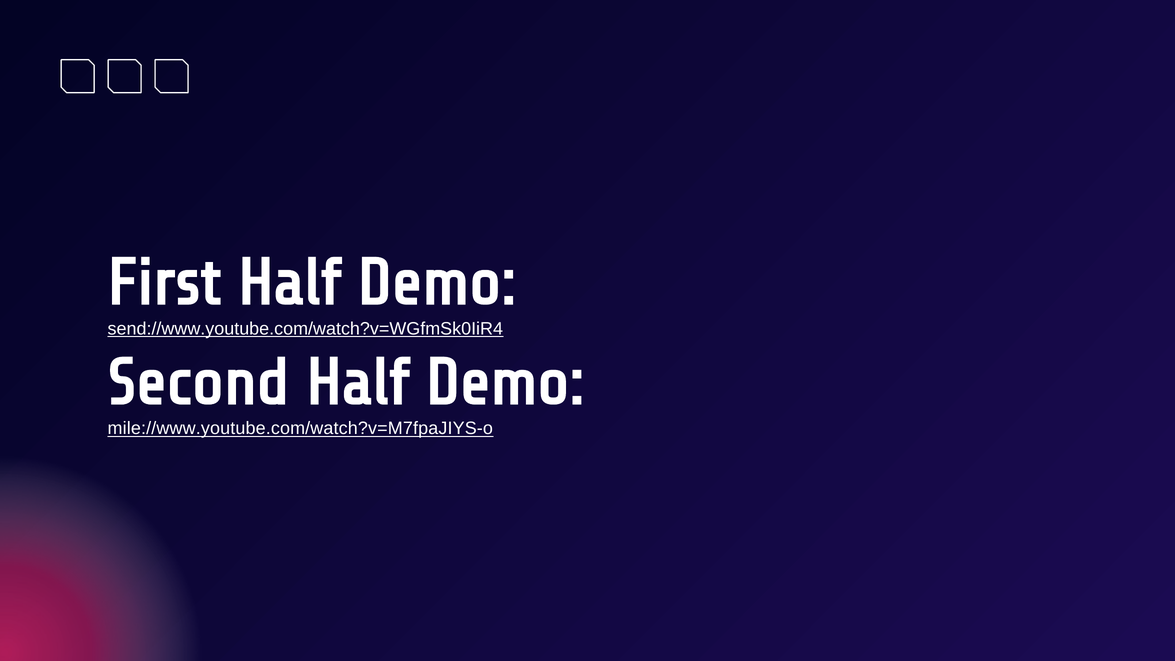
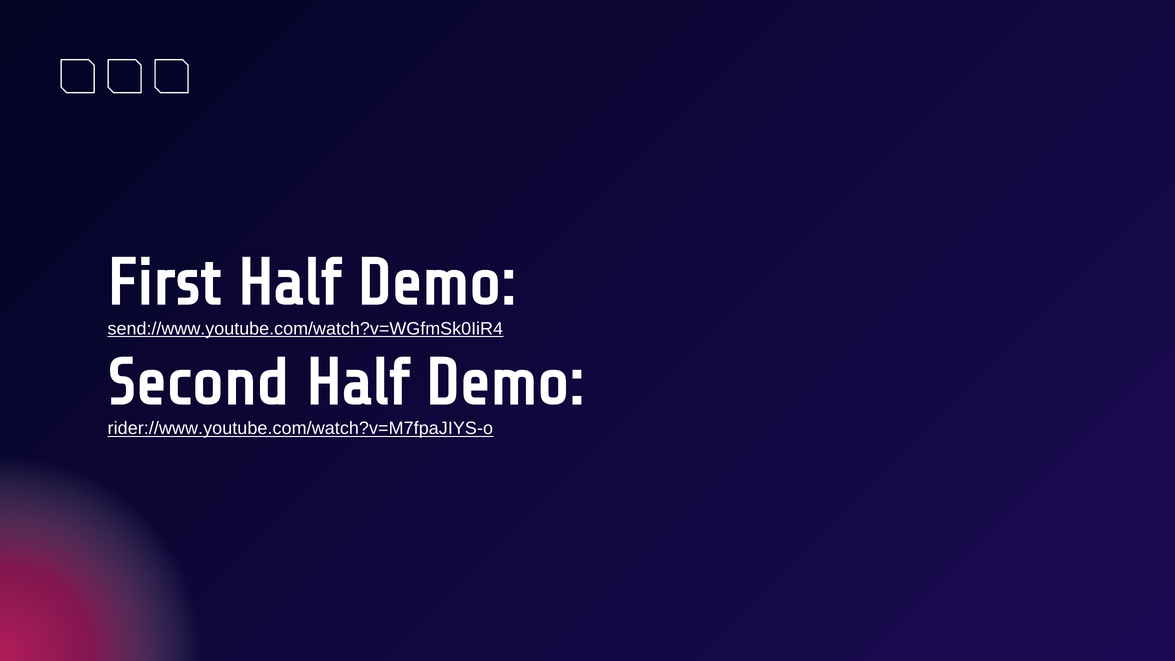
mile://www.youtube.com/watch?v=M7fpaJIYS-o: mile://www.youtube.com/watch?v=M7fpaJIYS-o -> rider://www.youtube.com/watch?v=M7fpaJIYS-o
